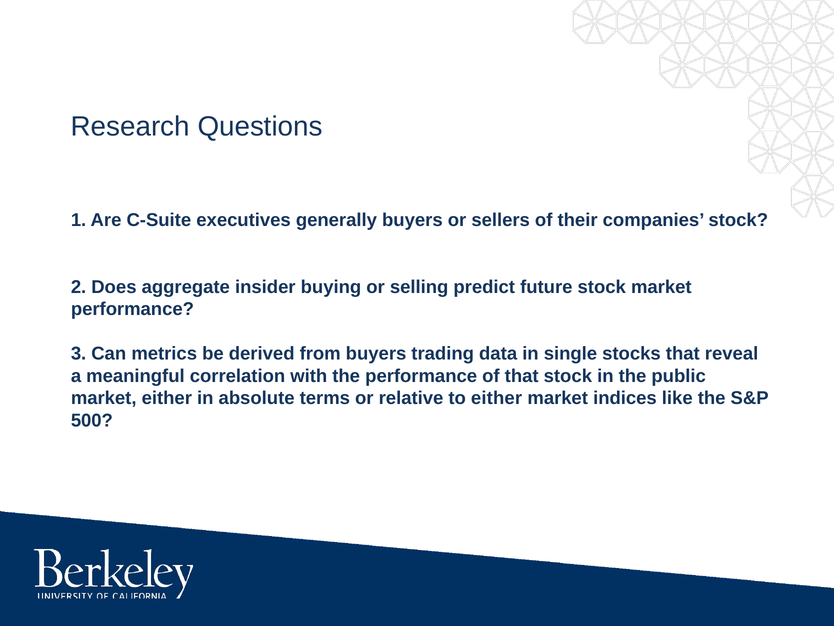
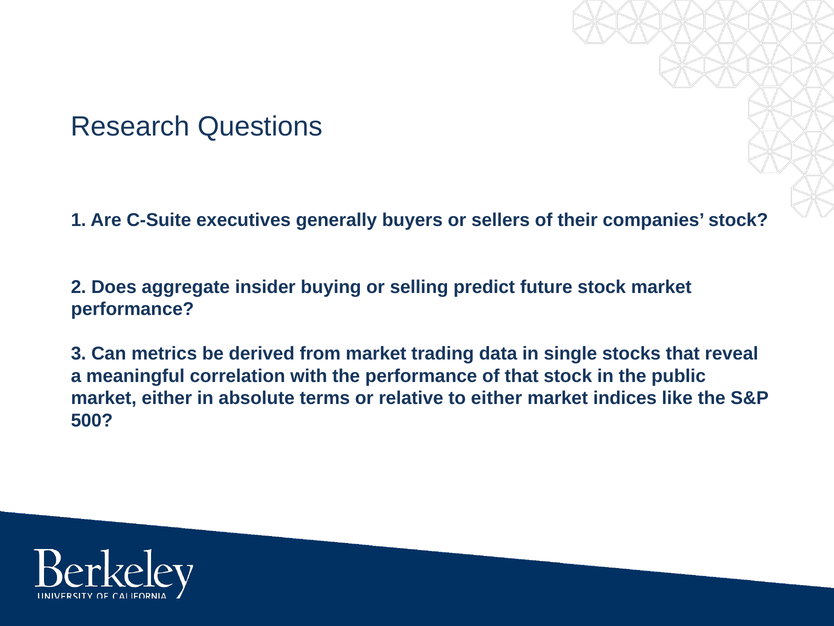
from buyers: buyers -> market
